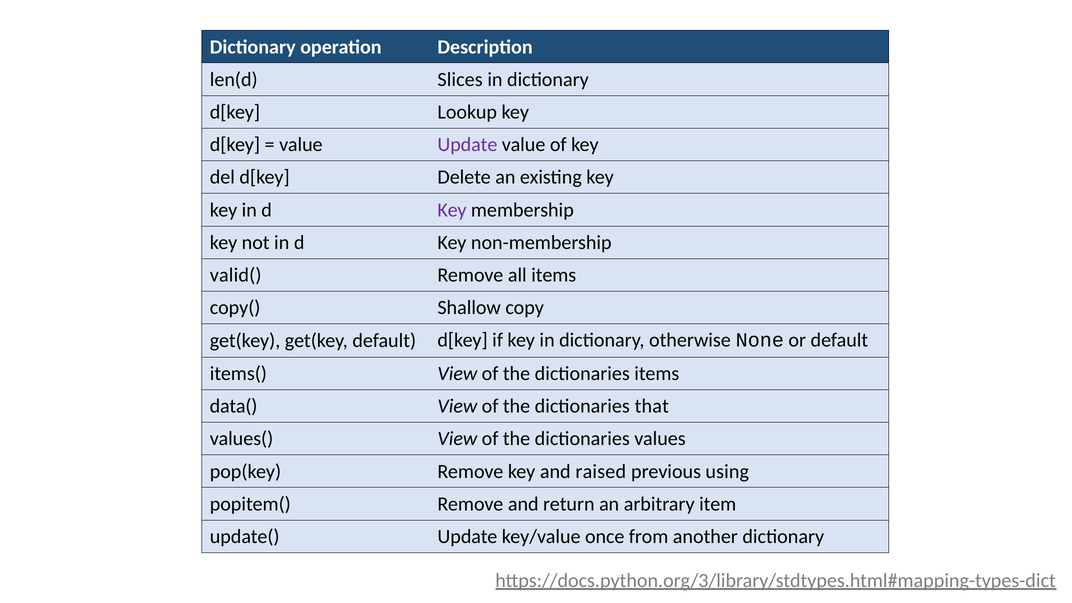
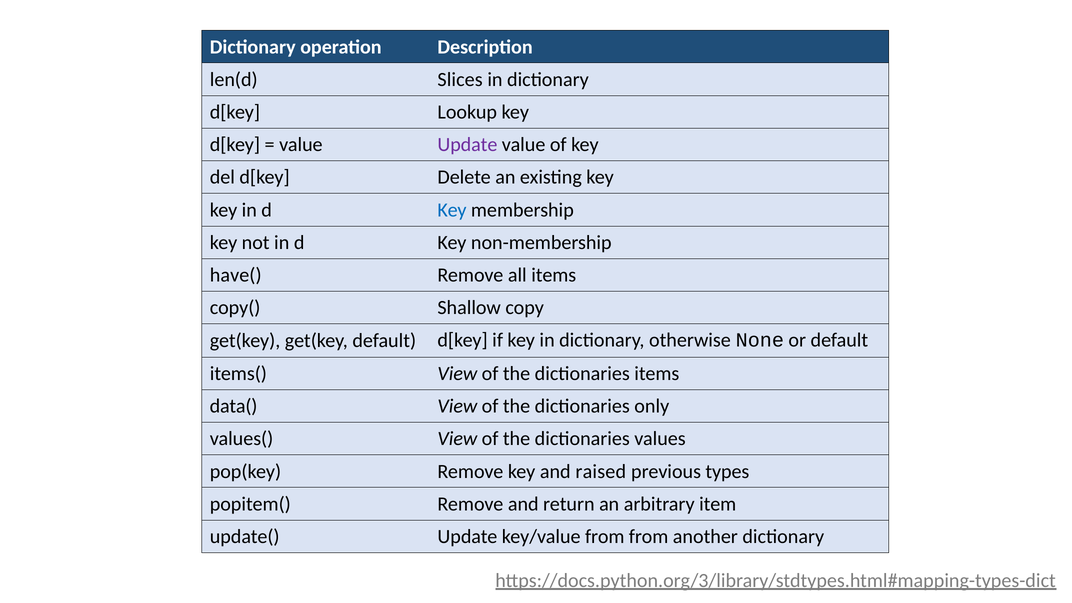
Key at (452, 210) colour: purple -> blue
valid(: valid( -> have(
that: that -> only
using: using -> types
key/value once: once -> from
